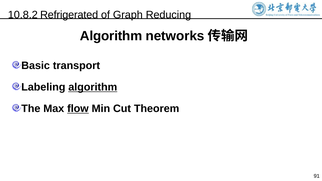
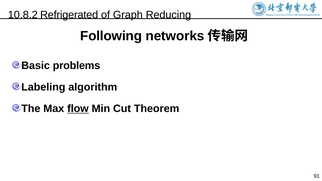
Algorithm at (111, 36): Algorithm -> Following
transport: transport -> problems
algorithm at (93, 87) underline: present -> none
